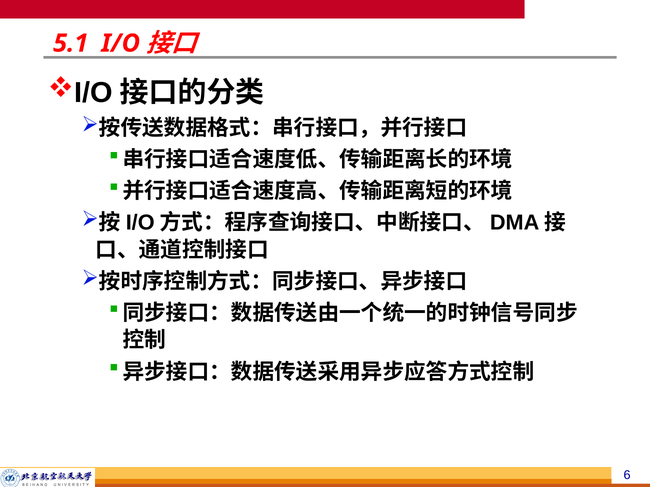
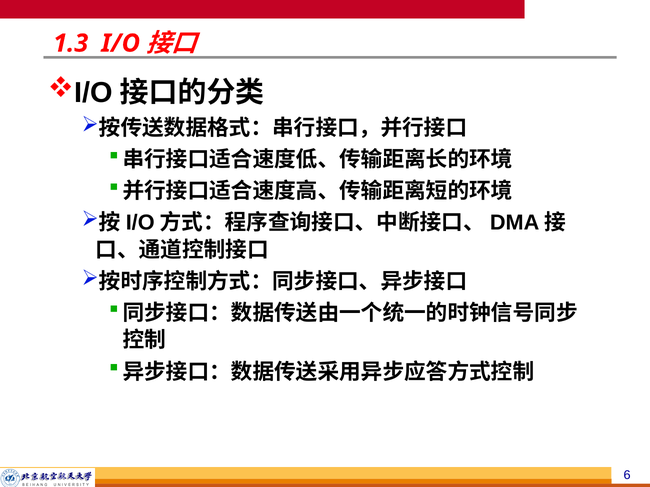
5.1: 5.1 -> 1.3
